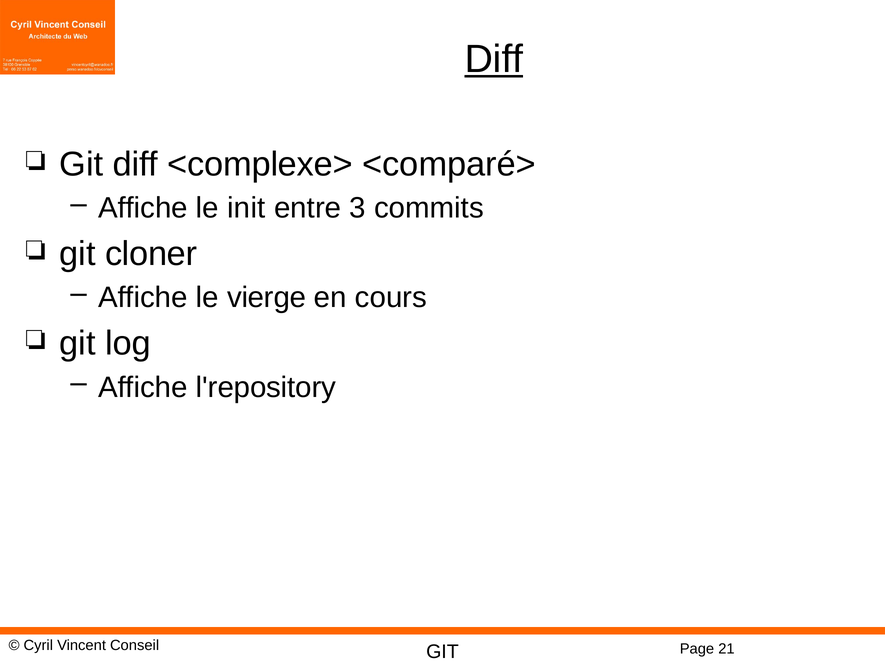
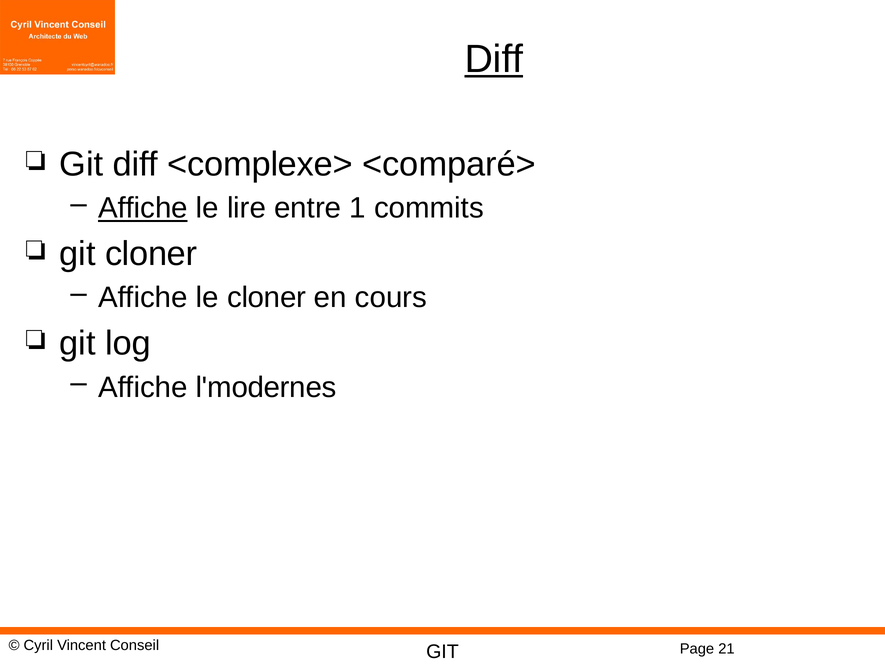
Affiche at (143, 208) underline: none -> present
init: init -> lire
3: 3 -> 1
le vierge: vierge -> cloner
l'repository: l'repository -> l'modernes
